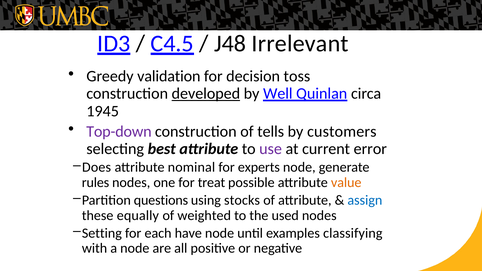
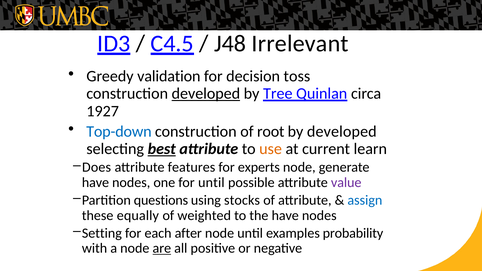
Well: Well -> Tree
1945: 1945 -> 1927
Top-down colour: purple -> blue
tells: tells -> root
by customers: customers -> developed
best underline: none -> present
use colour: purple -> orange
error: error -> learn
nominal: nominal -> features
rules at (95, 183): rules -> have
for treat: treat -> until
value colour: orange -> purple
the used: used -> have
have: have -> after
classifying: classifying -> probability
are underline: none -> present
